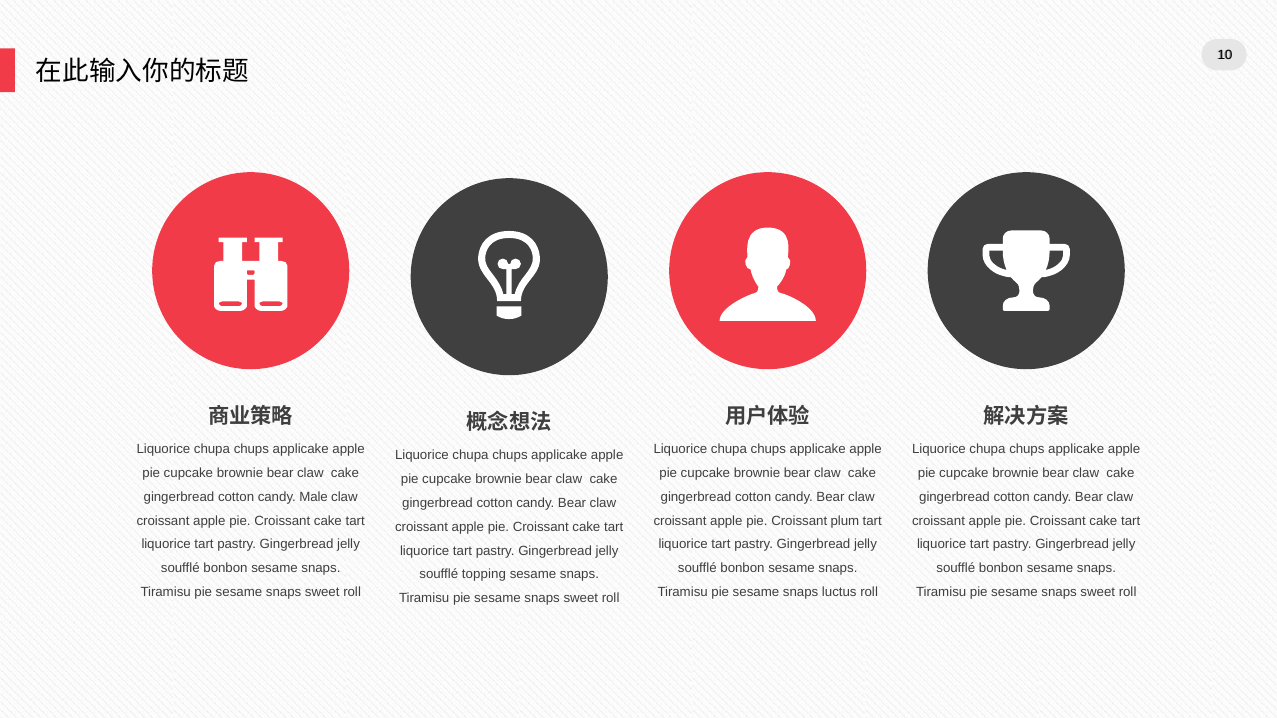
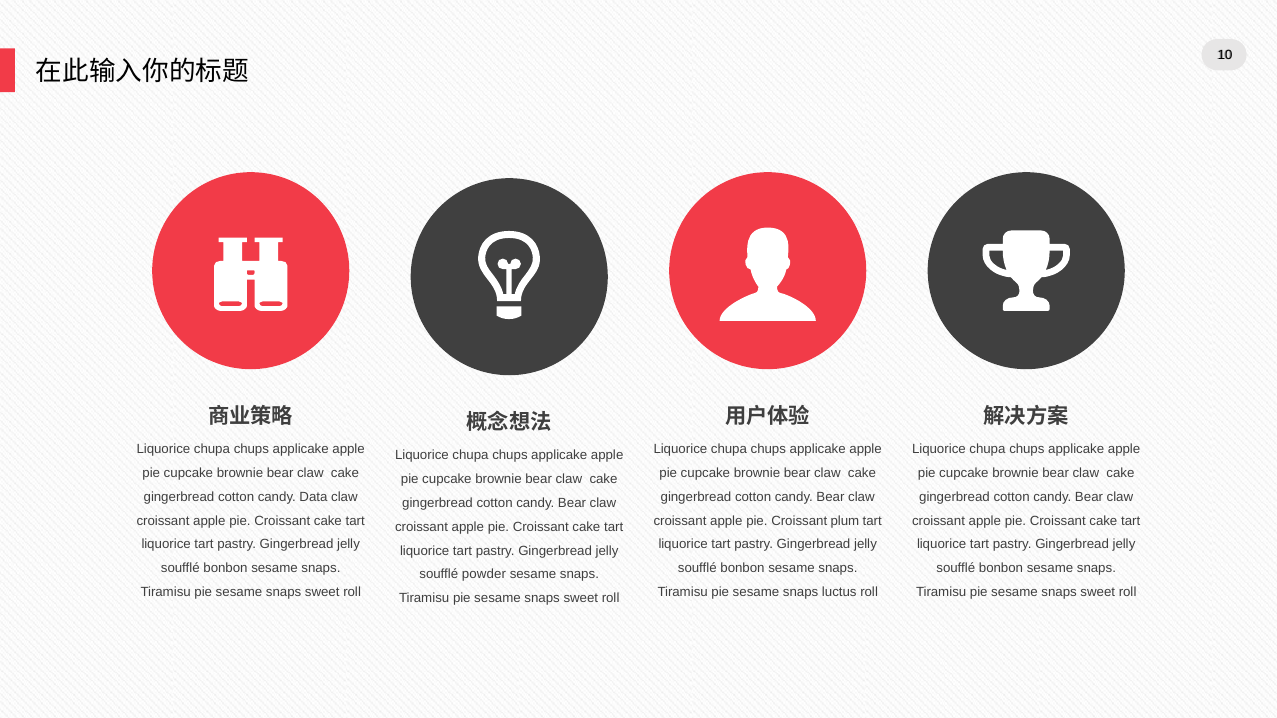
Male: Male -> Data
topping: topping -> powder
